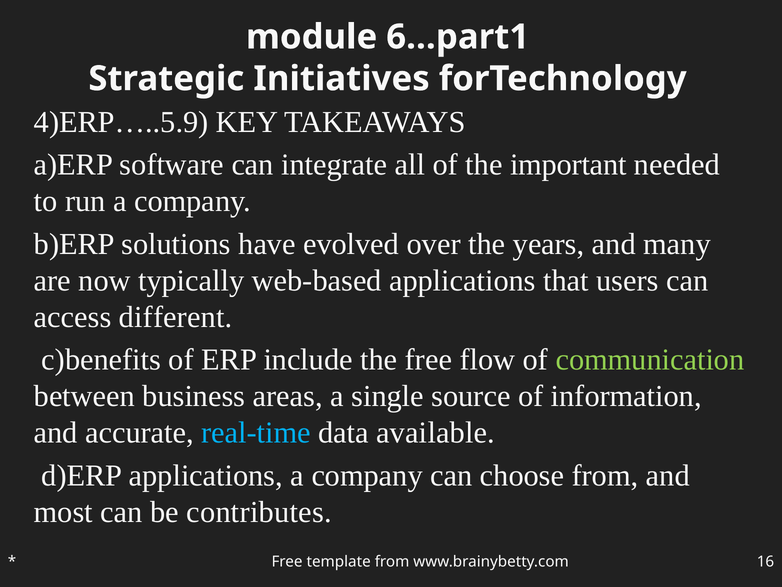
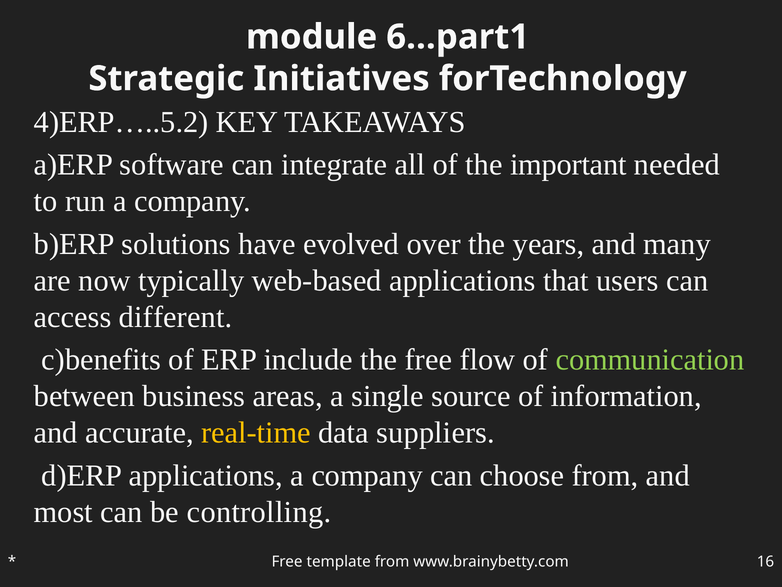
4)ERP…..5.9: 4)ERP…..5.9 -> 4)ERP…..5.2
real-time colour: light blue -> yellow
available: available -> suppliers
contributes: contributes -> controlling
